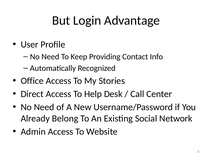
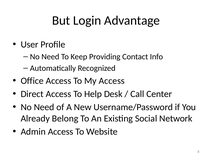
My Stories: Stories -> Access
